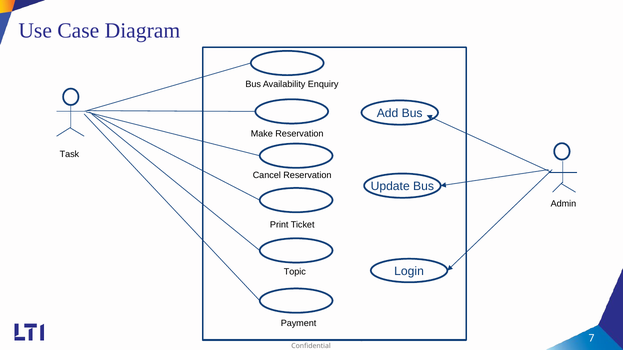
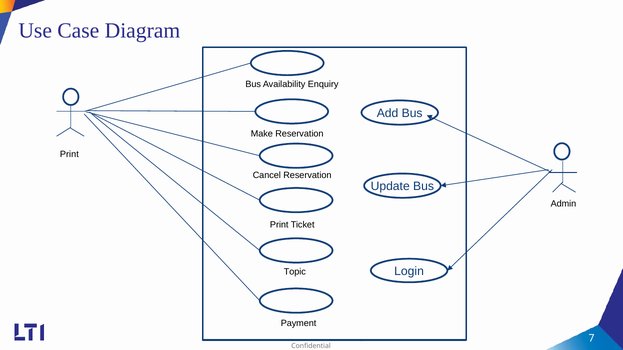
Task at (69, 154): Task -> Print
